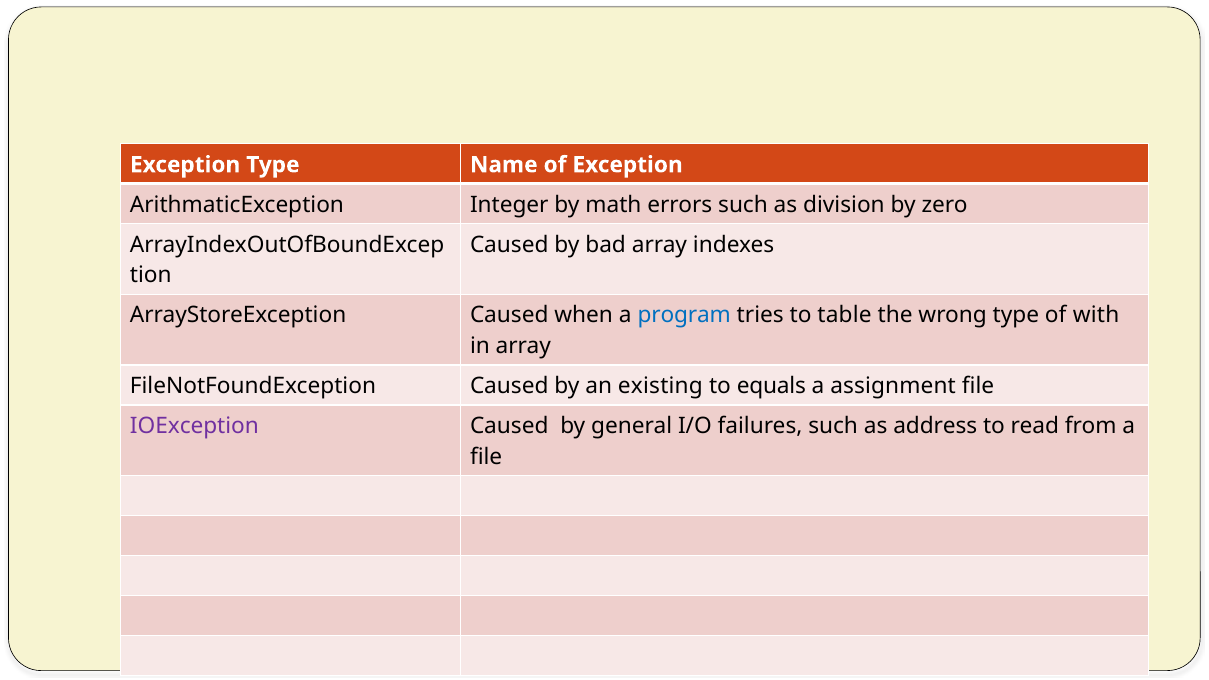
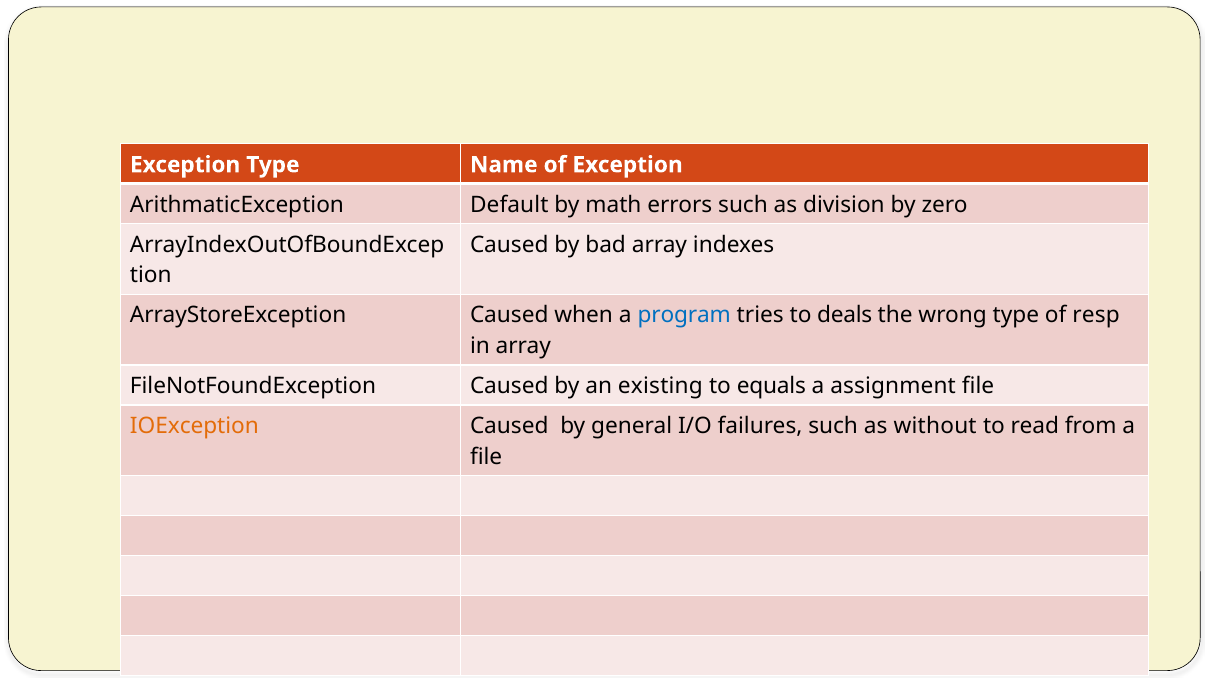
Integer: Integer -> Default
table: table -> deals
with: with -> resp
IOException colour: purple -> orange
address: address -> without
